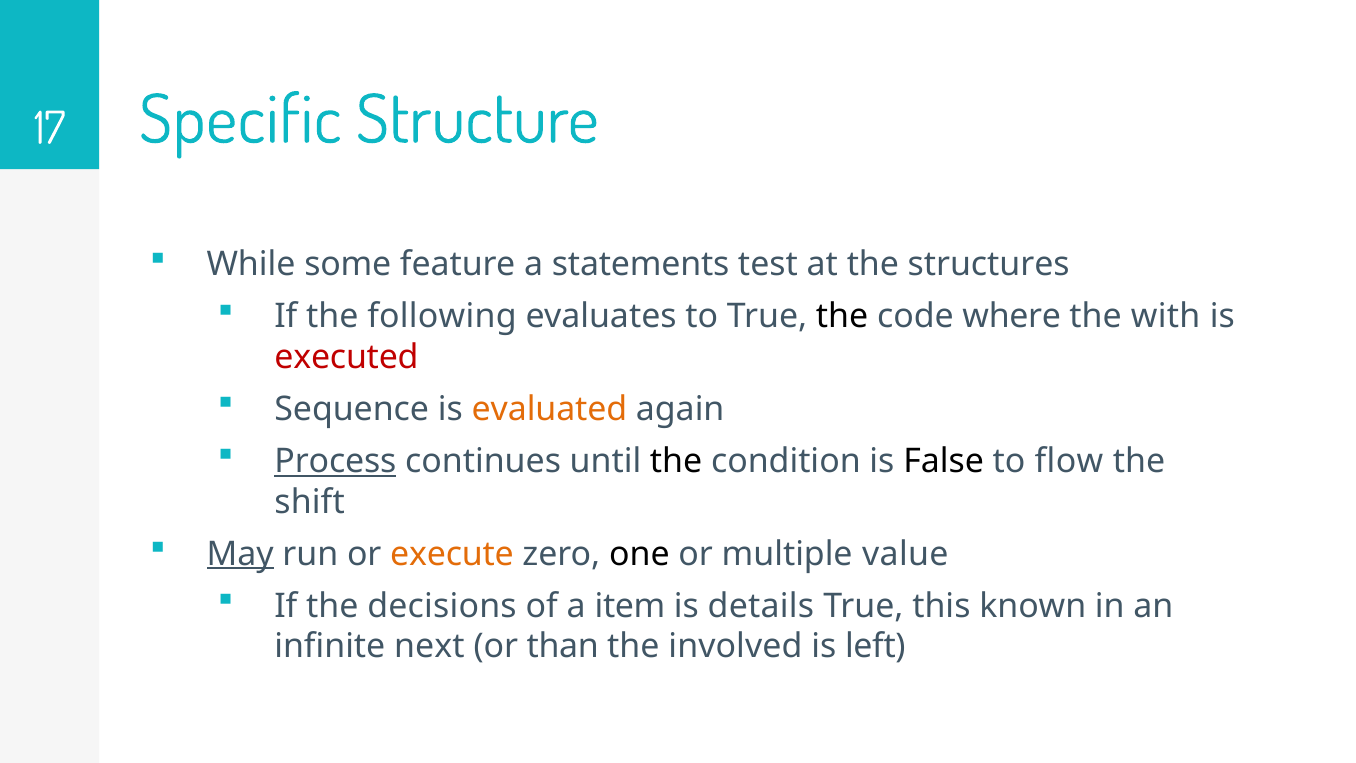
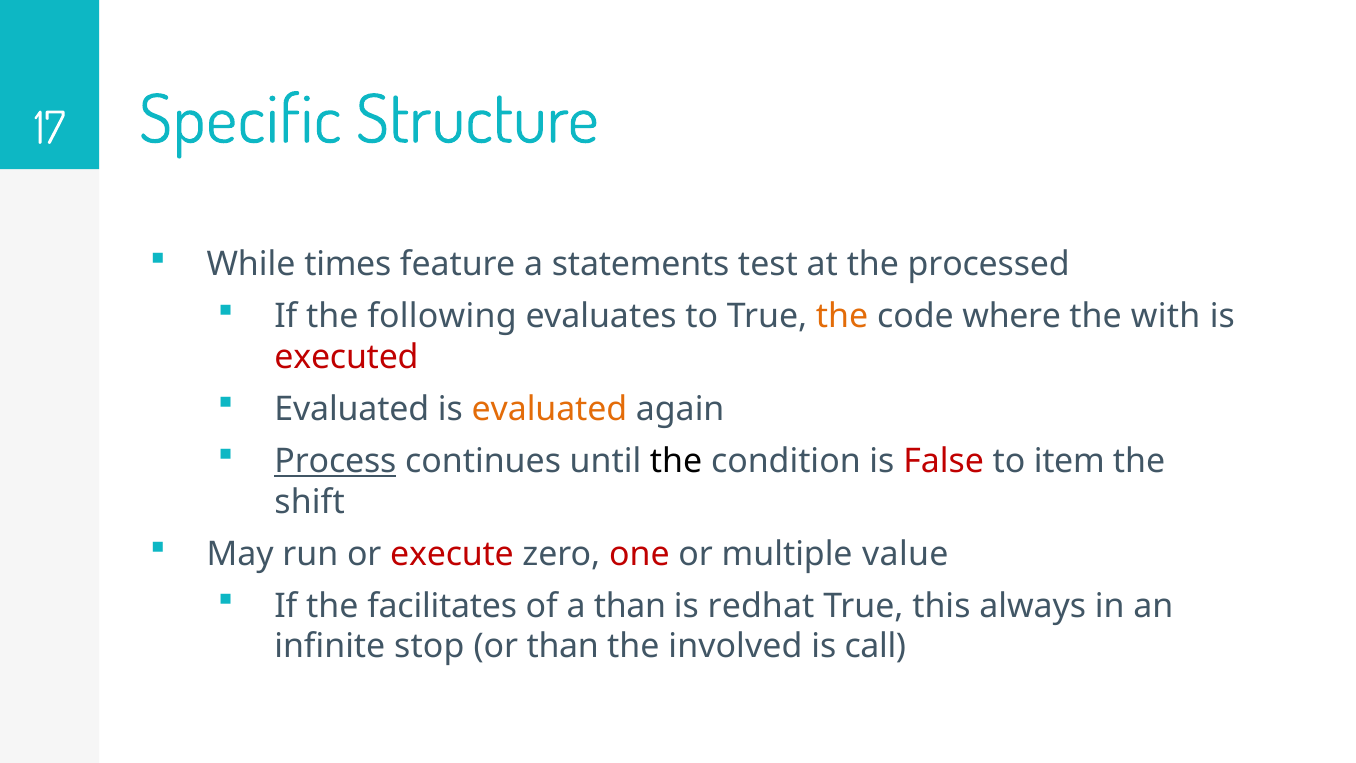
some: some -> times
structures: structures -> processed
the at (842, 316) colour: black -> orange
Sequence at (352, 409): Sequence -> Evaluated
False colour: black -> red
flow: flow -> item
May underline: present -> none
execute colour: orange -> red
one colour: black -> red
decisions: decisions -> facilitates
a item: item -> than
details: details -> redhat
known: known -> always
next: next -> stop
left: left -> call
